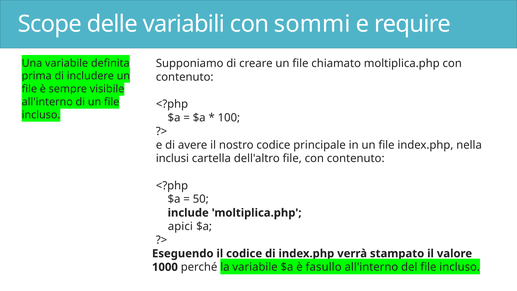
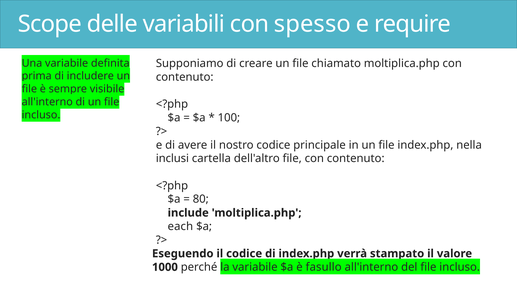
sommi: sommi -> spesso
50: 50 -> 80
apici: apici -> each
